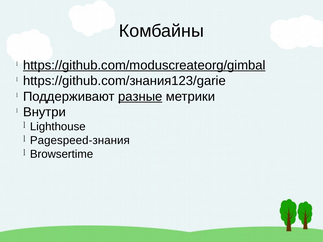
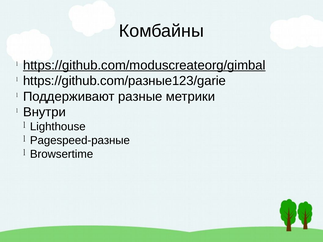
https://github.com/знания123/garie: https://github.com/знания123/garie -> https://github.com/разные123/garie
разные underline: present -> none
Pagespeed-знания: Pagespeed-знания -> Pagespeed-разные
